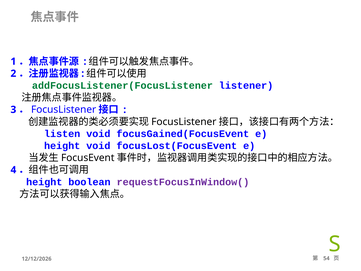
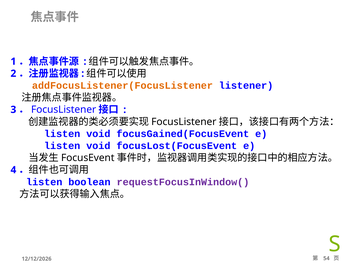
addFocusListener(FocusListener colour: green -> orange
height at (62, 146): height -> listen
height at (44, 182): height -> listen
